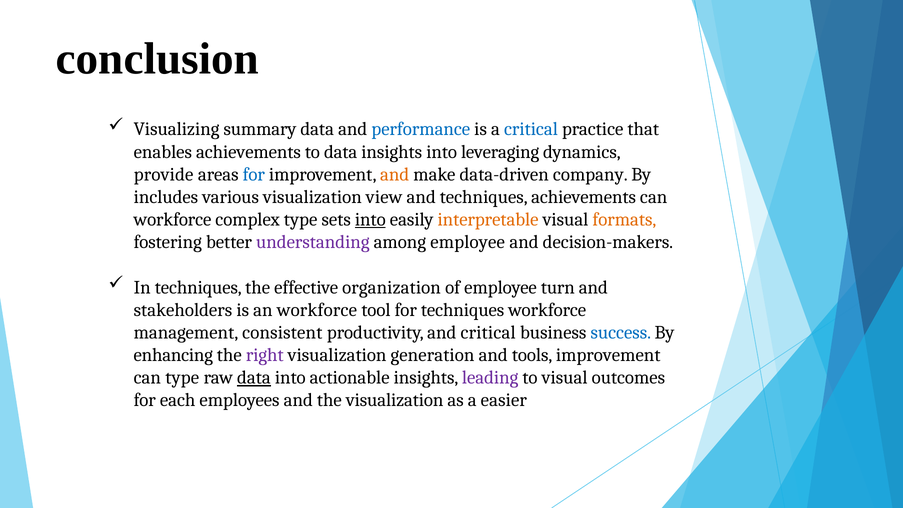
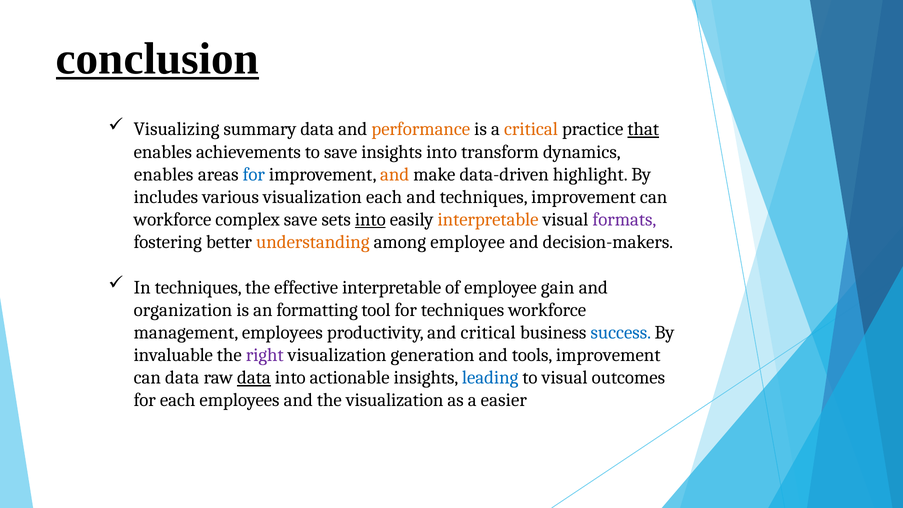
conclusion underline: none -> present
performance colour: blue -> orange
critical at (531, 129) colour: blue -> orange
that underline: none -> present
to data: data -> save
leveraging: leveraging -> transform
provide at (164, 174): provide -> enables
company: company -> highlight
visualization view: view -> each
techniques achievements: achievements -> improvement
complex type: type -> save
formats colour: orange -> purple
understanding colour: purple -> orange
effective organization: organization -> interpretable
turn: turn -> gain
stakeholders: stakeholders -> organization
an workforce: workforce -> formatting
management consistent: consistent -> employees
enhancing: enhancing -> invaluable
can type: type -> data
leading colour: purple -> blue
